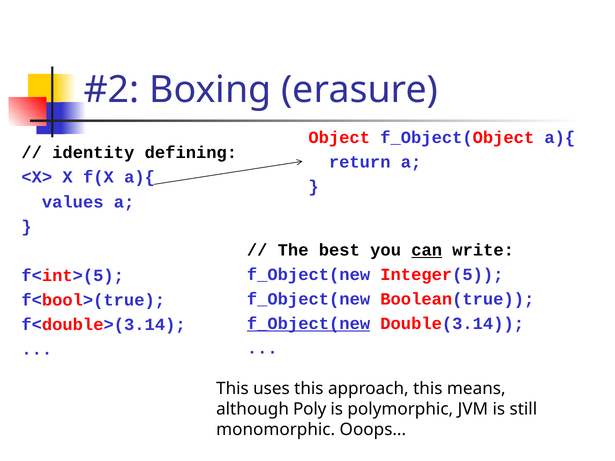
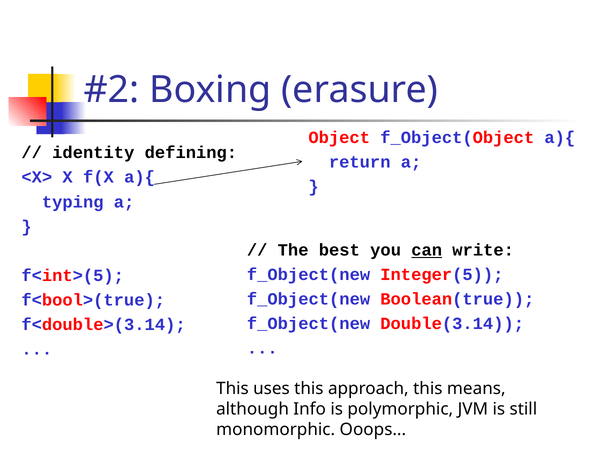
values: values -> typing
f_Object(new at (309, 324) underline: present -> none
Poly: Poly -> Info
